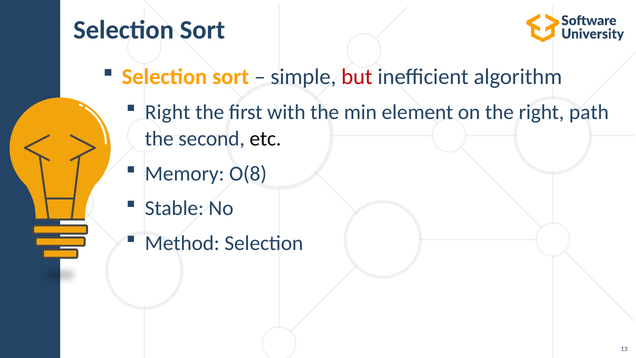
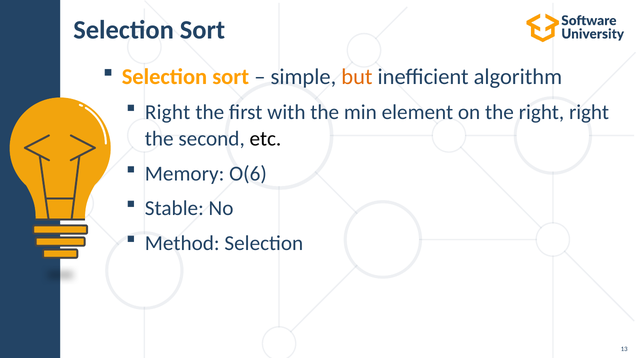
but colour: red -> orange
right path: path -> right
O(8: O(8 -> O(6
